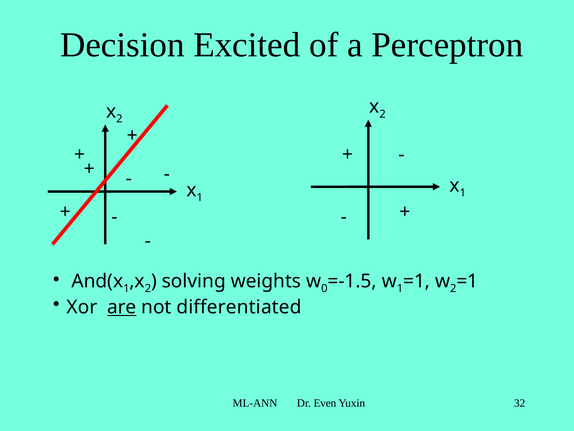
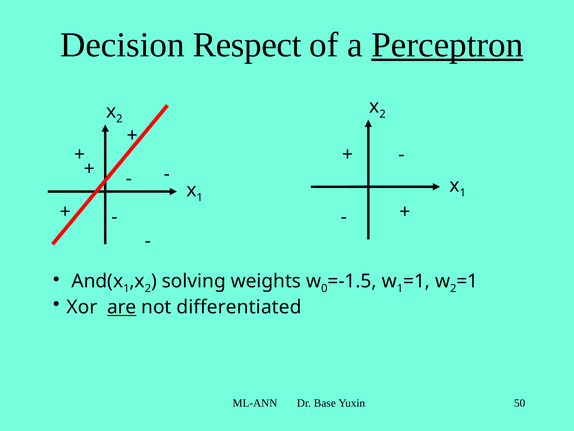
Excited: Excited -> Respect
Perceptron underline: none -> present
Even: Even -> Base
32: 32 -> 50
